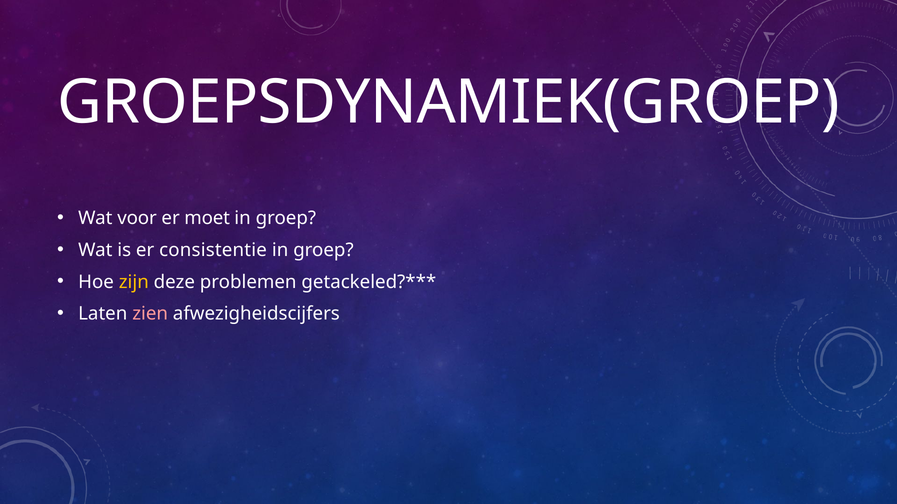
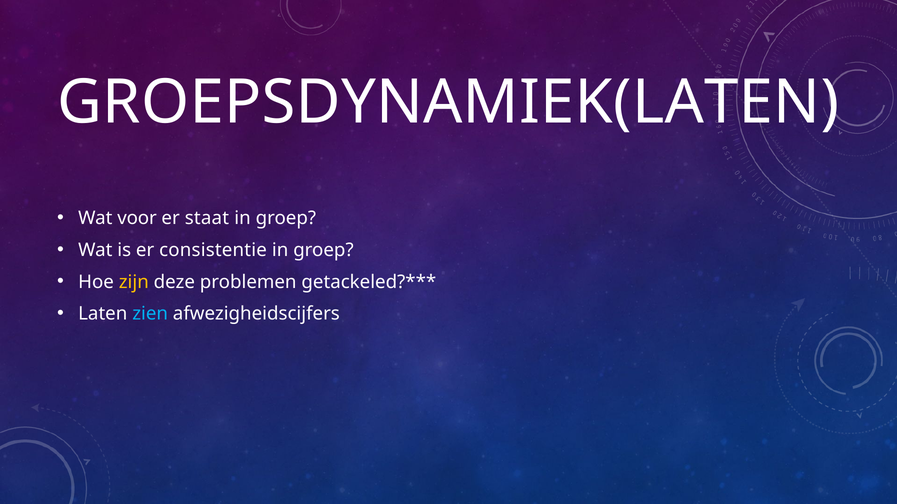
GROEPSDYNAMIEK(GROEP: GROEPSDYNAMIEK(GROEP -> GROEPSDYNAMIEK(LATEN
moet: moet -> staat
zien colour: pink -> light blue
